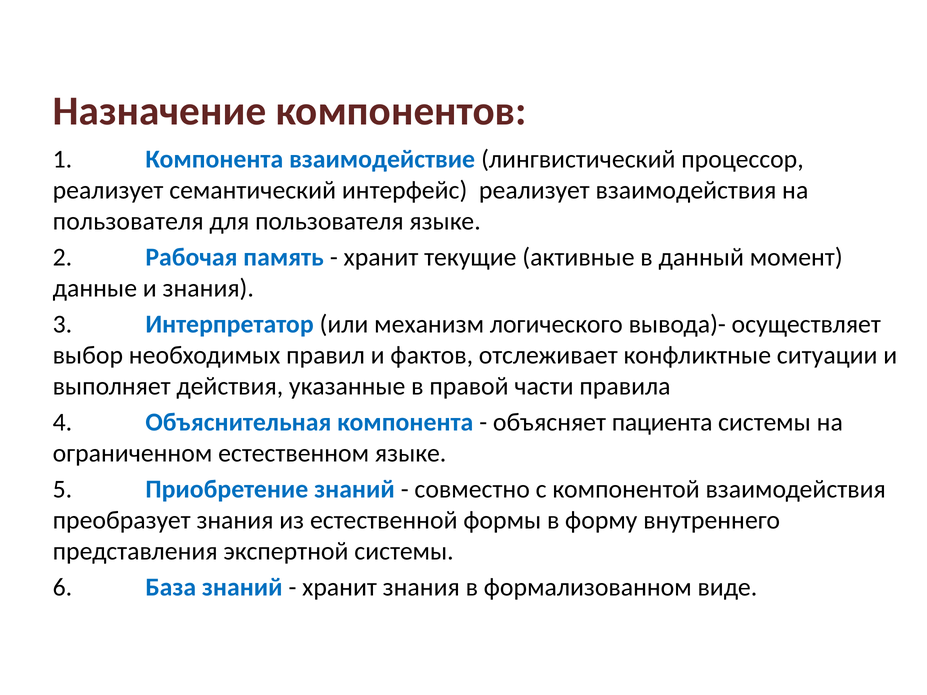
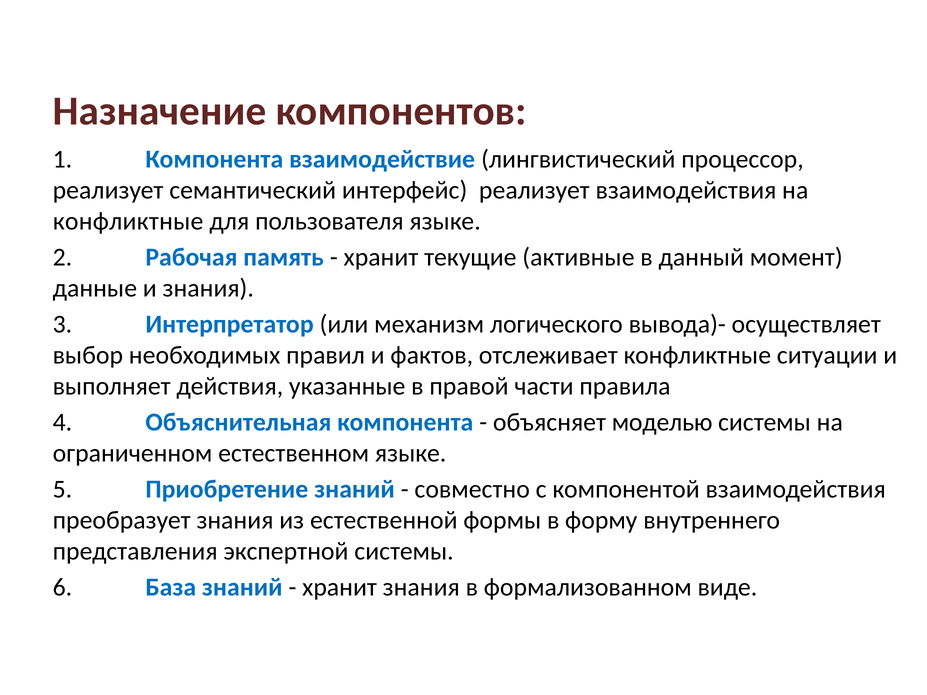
пользователя at (128, 221): пользователя -> конфликтные
пациента: пациента -> моделью
